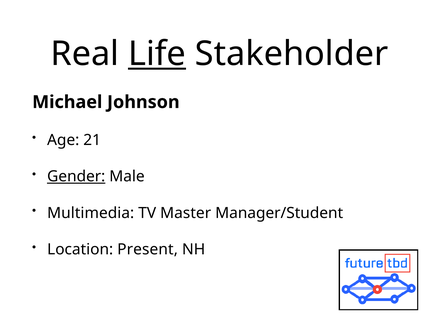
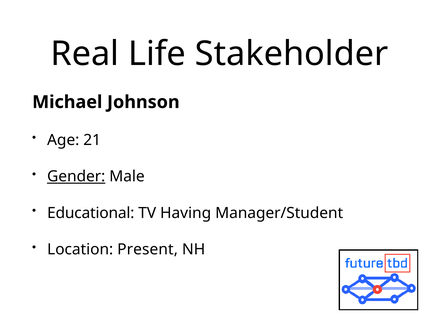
Life underline: present -> none
Multimedia: Multimedia -> Educational
Master: Master -> Having
